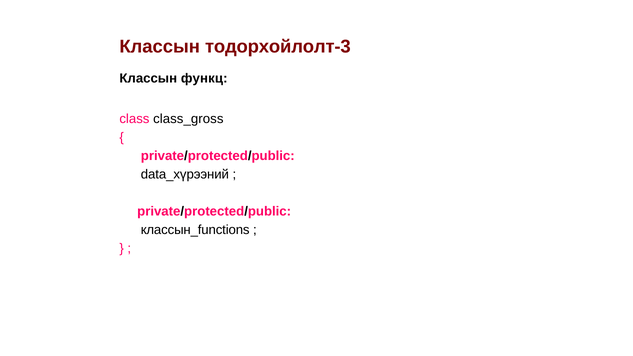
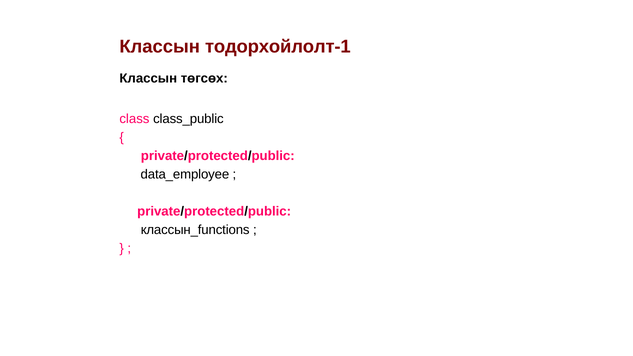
тодорхойлолт-3: тодорхойлолт-3 -> тодорхойлолт-1
функц: функц -> төгсөх
class_gross: class_gross -> class_public
data_хүрээний: data_хүрээний -> data_employee
